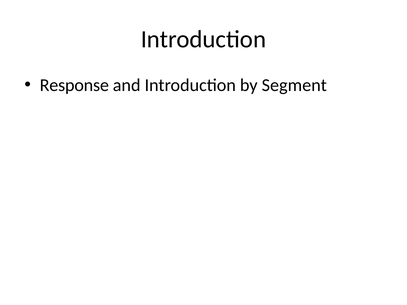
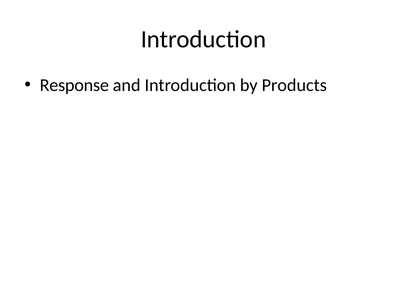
Segment: Segment -> Products
